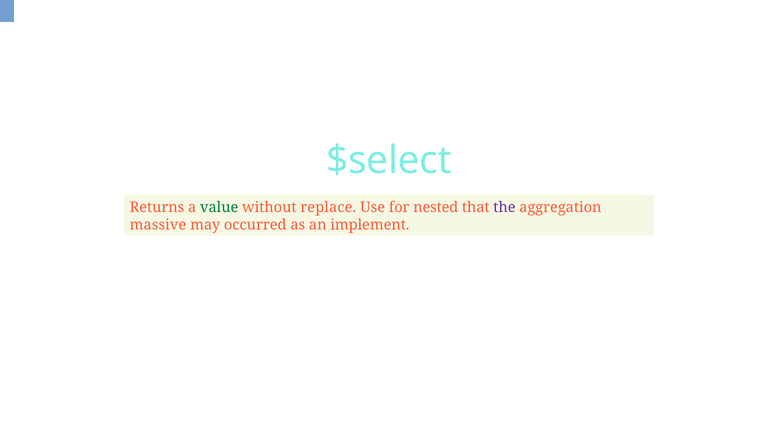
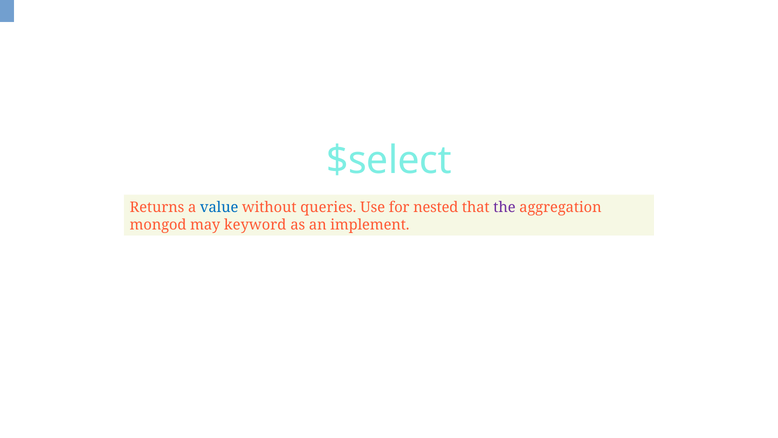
value colour: green -> blue
replace: replace -> queries
massive: massive -> mongod
occurred: occurred -> keyword
